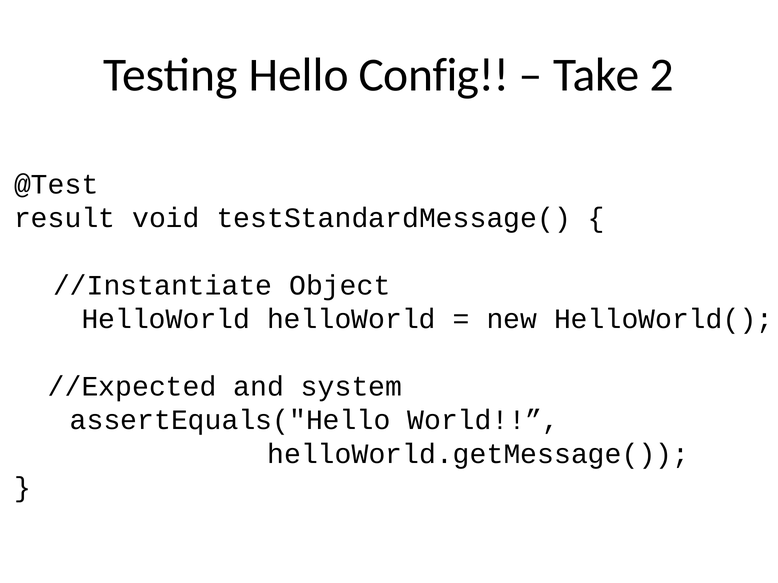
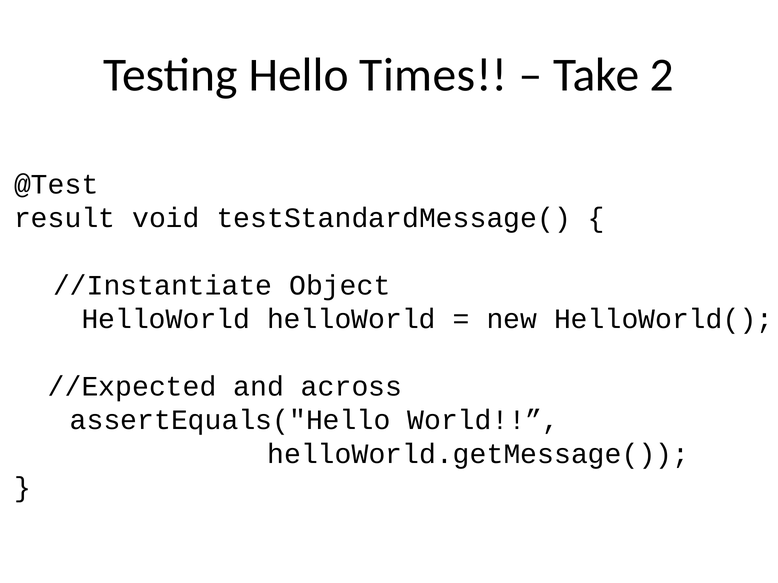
Config: Config -> Times
system: system -> across
